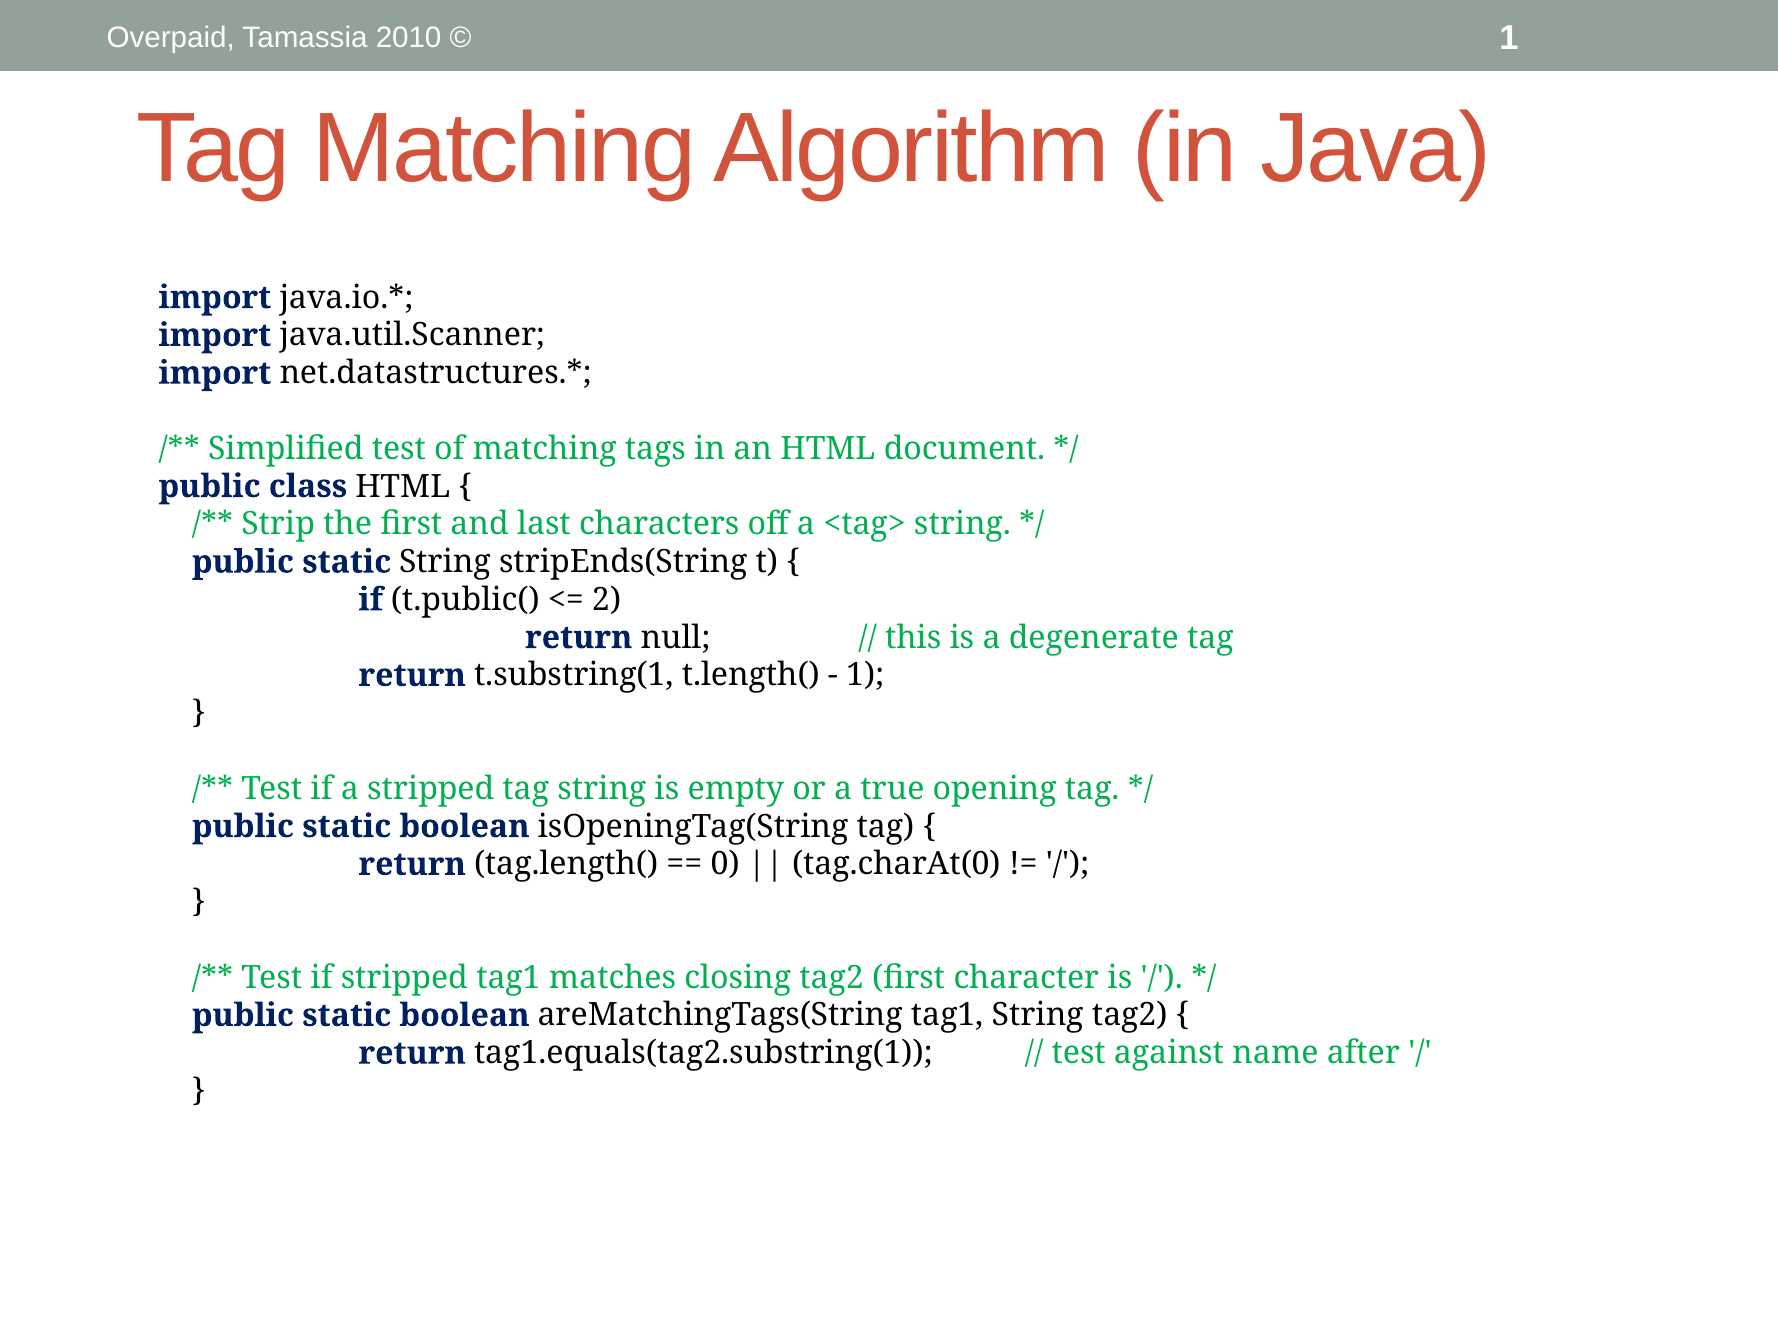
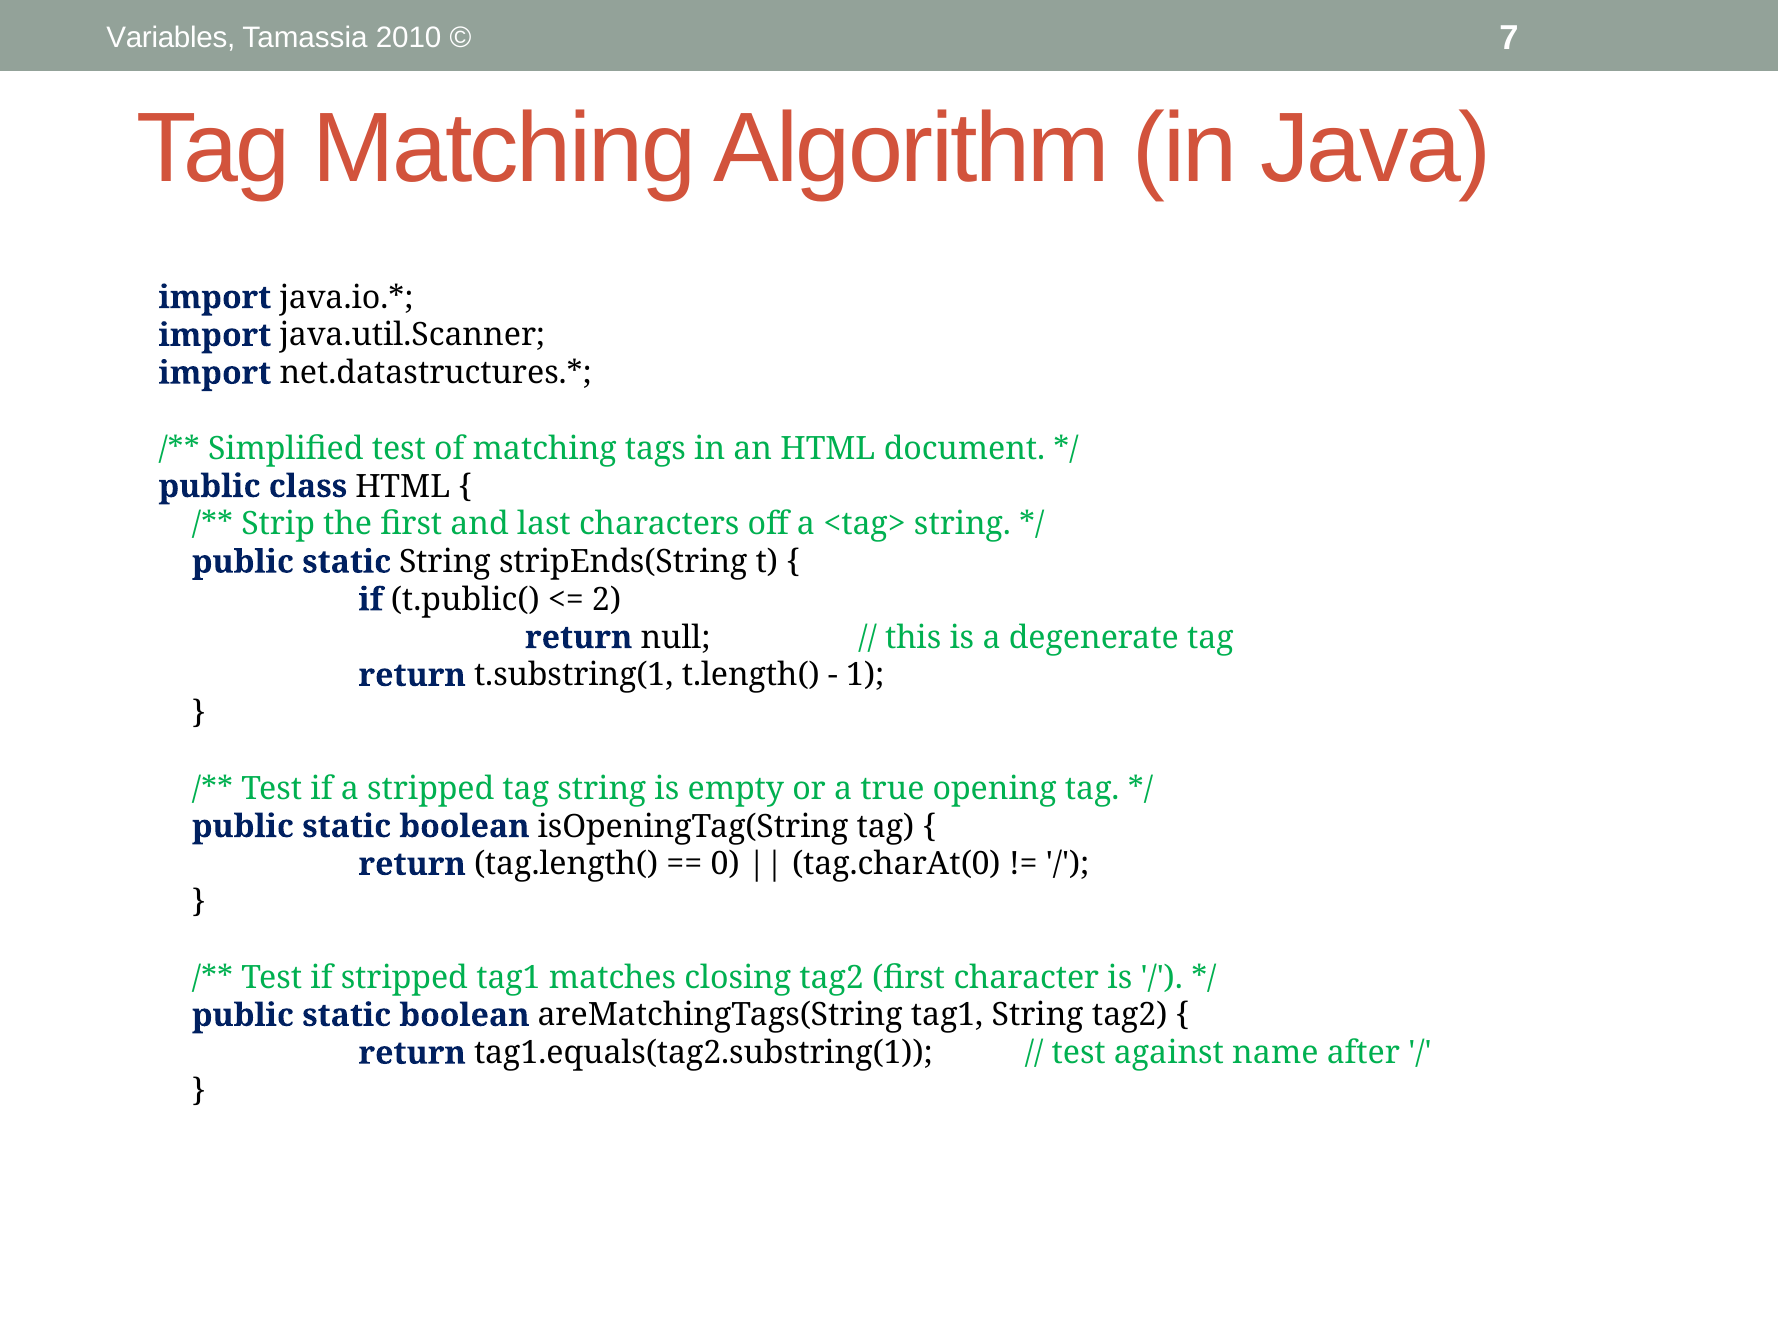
Overpaid: Overpaid -> Variables
Tamassia 1: 1 -> 7
